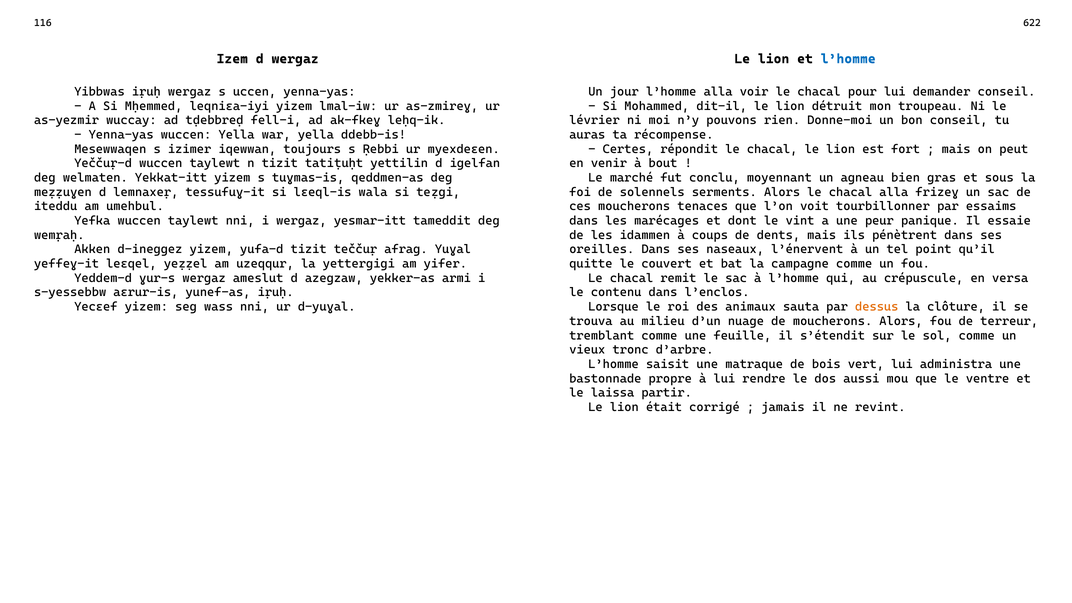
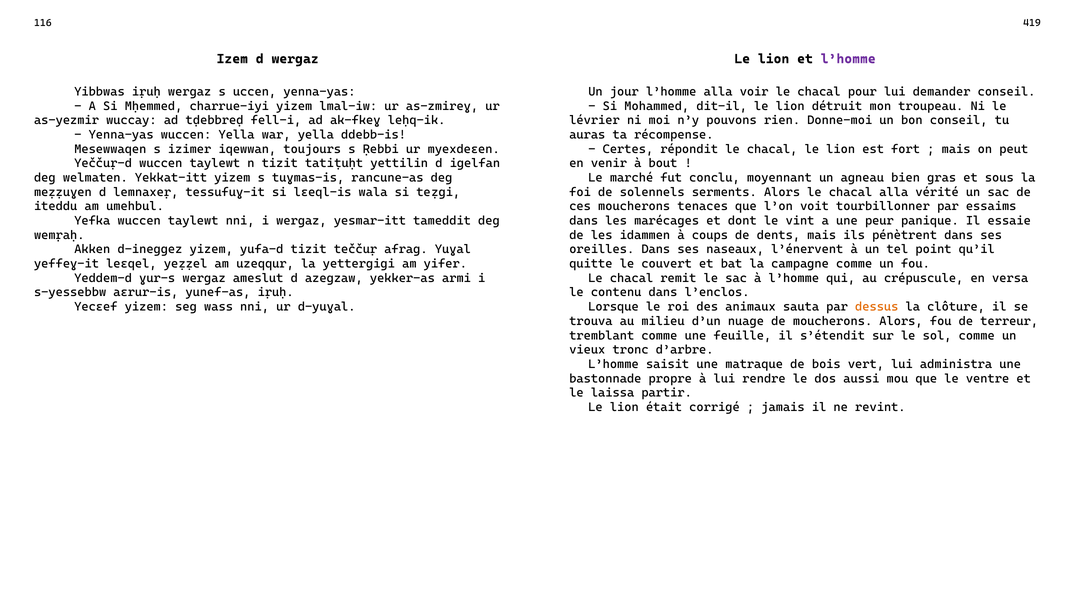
622: 622 -> 419
l’homme at (848, 59) colour: blue -> purple
leqniɛa-iyi: leqniɛa-iyi -> charrue-iyi
qeddmen-as: qeddmen-as -> rancune-as
frizeɣ: frizeɣ -> vérité
